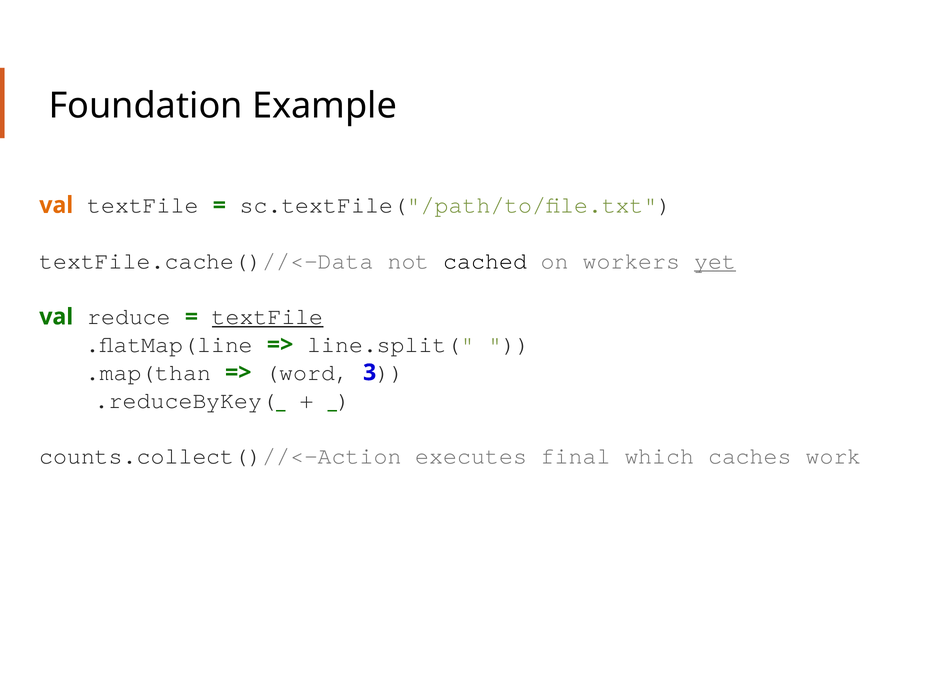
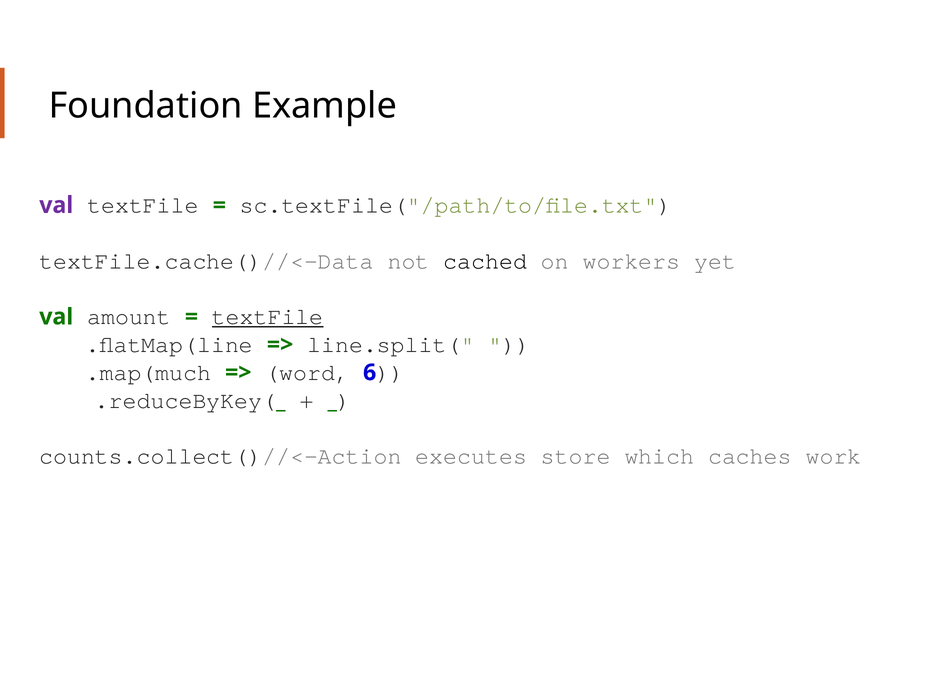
val at (56, 205) colour: orange -> purple
yet underline: present -> none
reduce: reduce -> amount
.map(than: .map(than -> .map(much
3: 3 -> 6
final: final -> store
